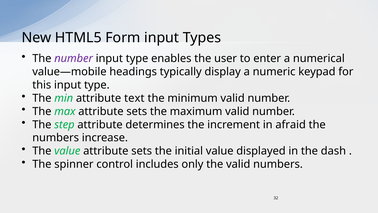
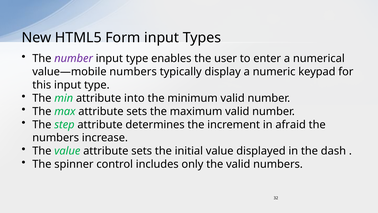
value—mobile headings: headings -> numbers
text: text -> into
